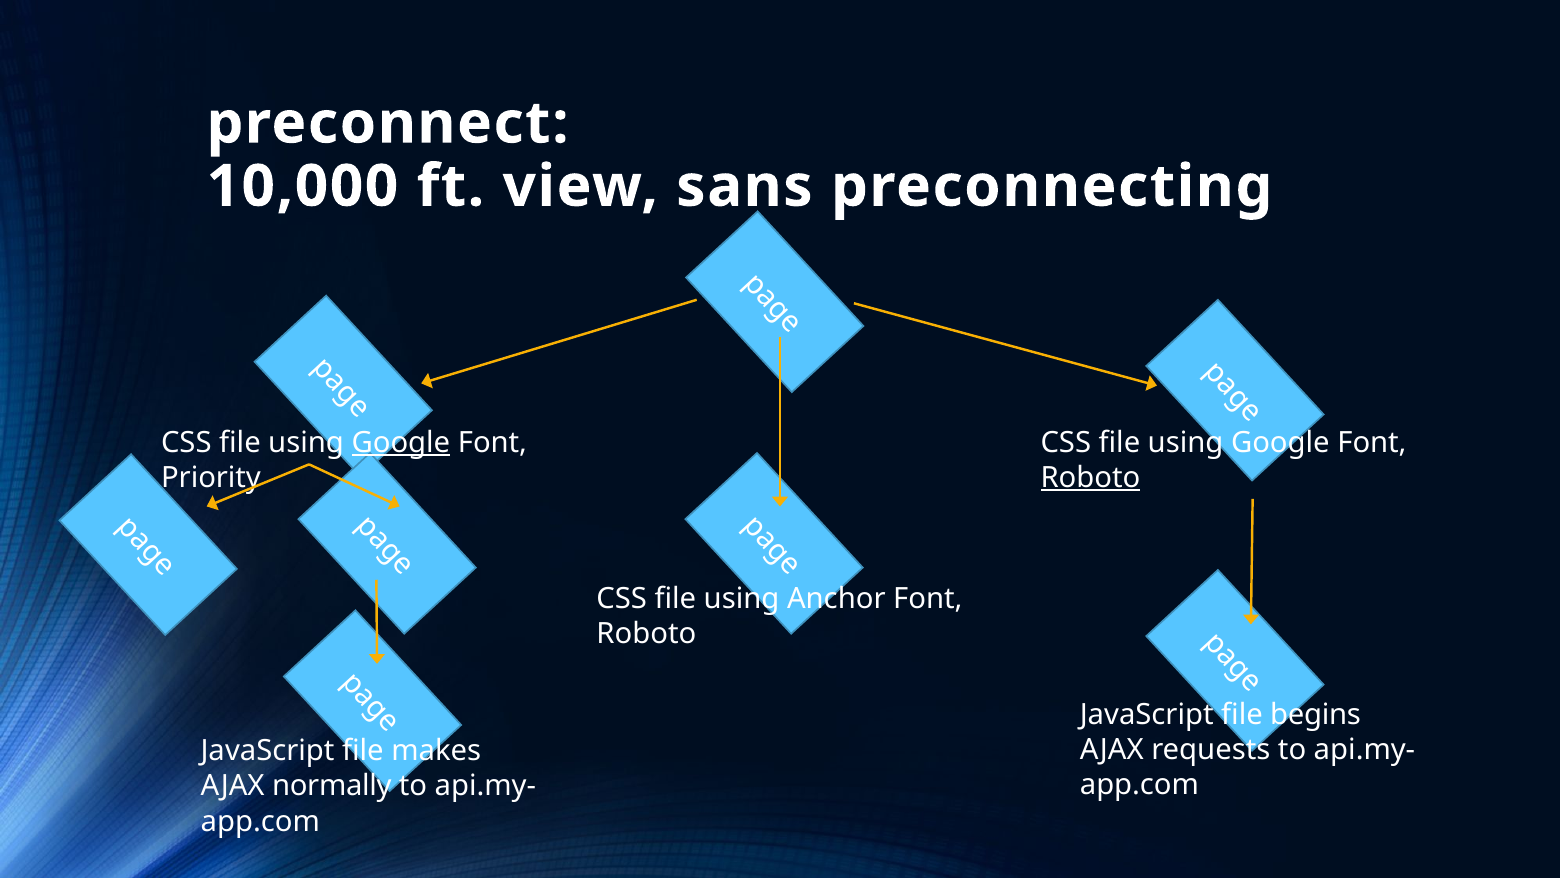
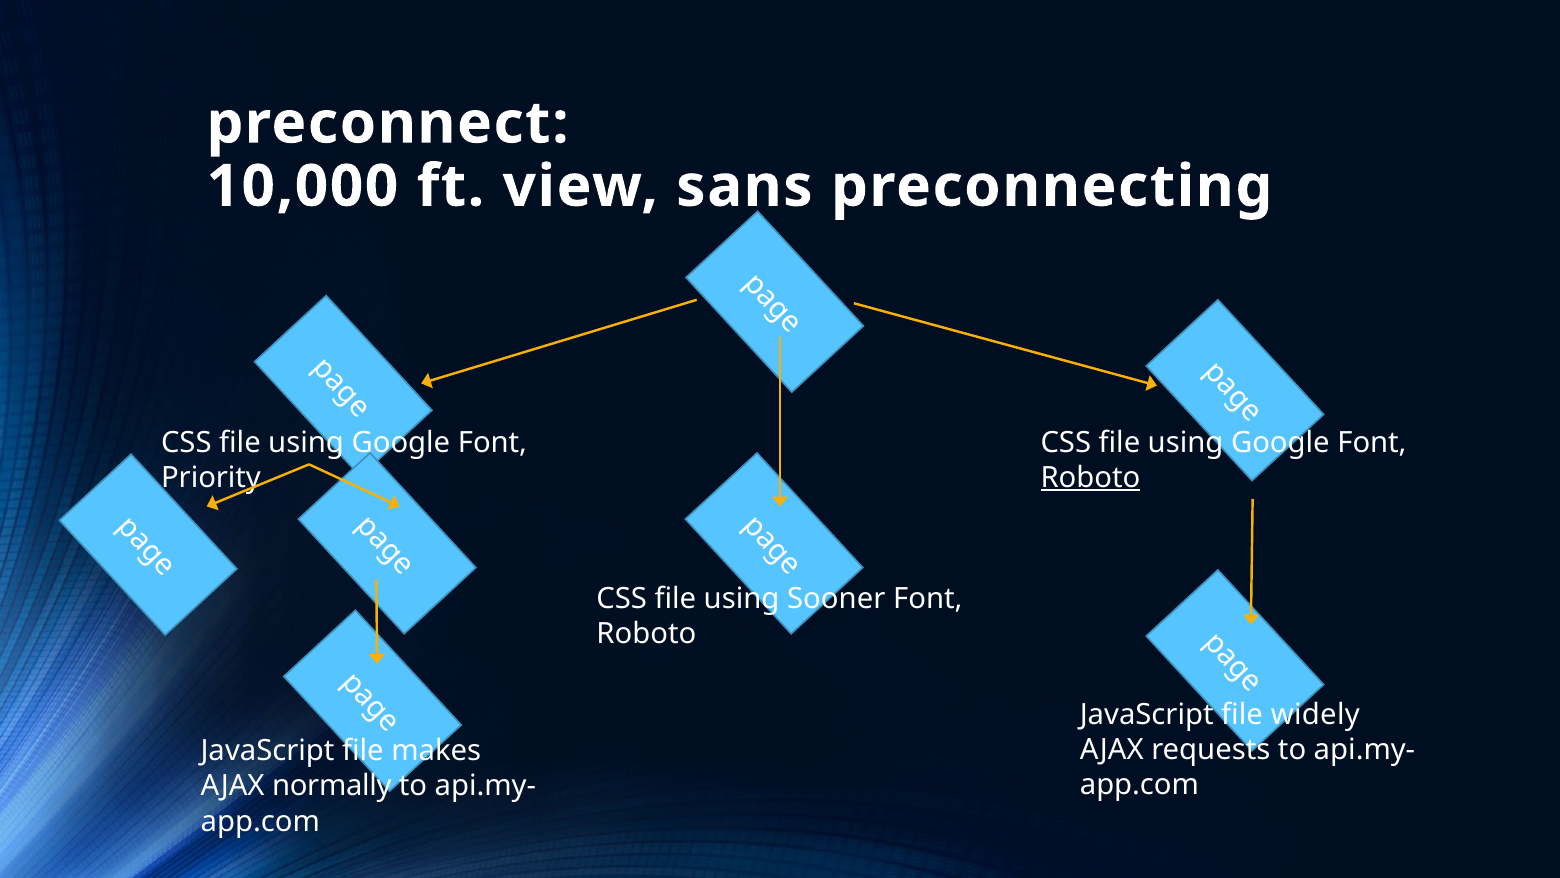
Google at (401, 442) underline: present -> none
Anchor: Anchor -> Sooner
begins: begins -> widely
